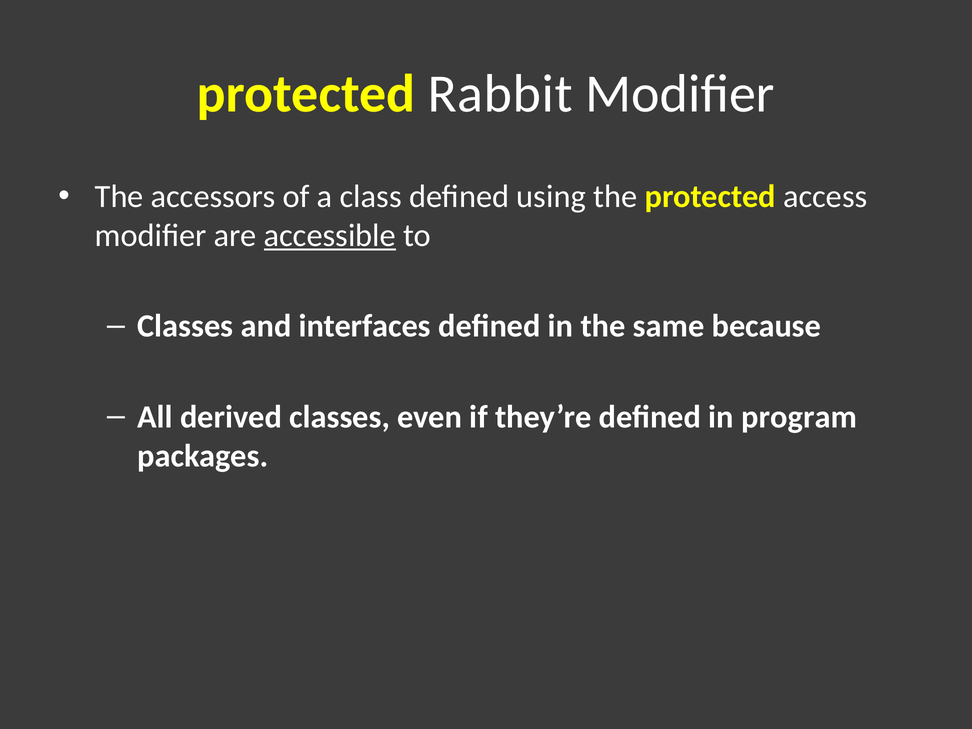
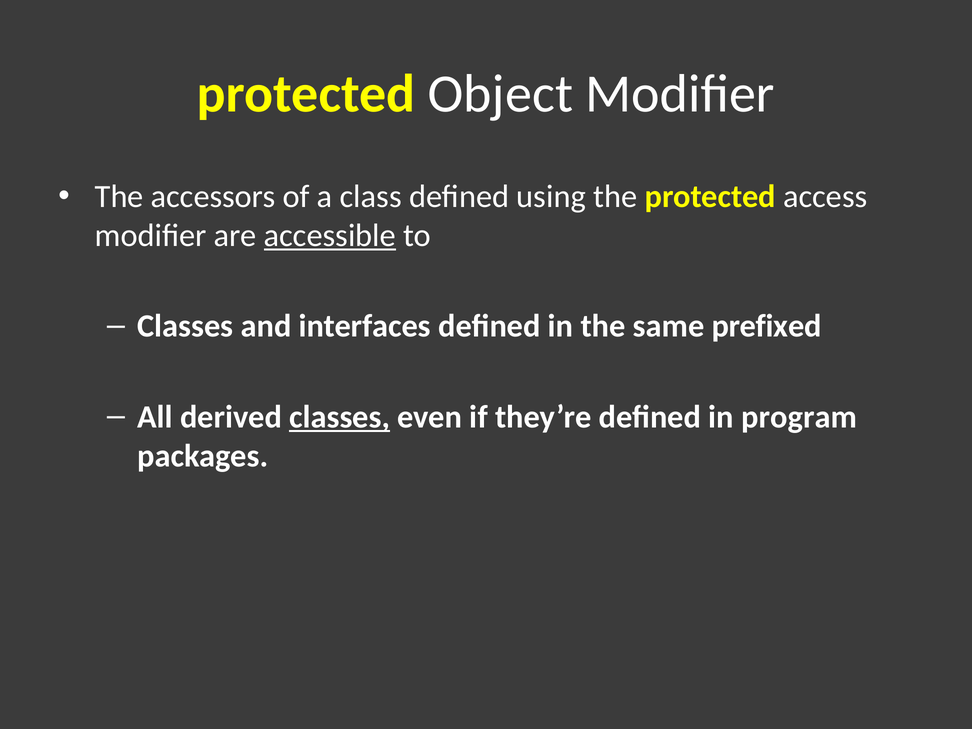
Rabbit: Rabbit -> Object
because: because -> prefixed
classes at (340, 417) underline: none -> present
